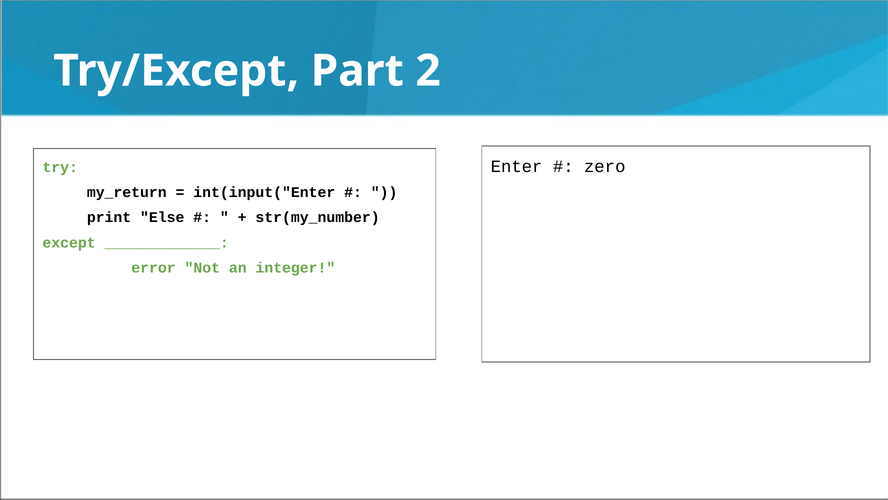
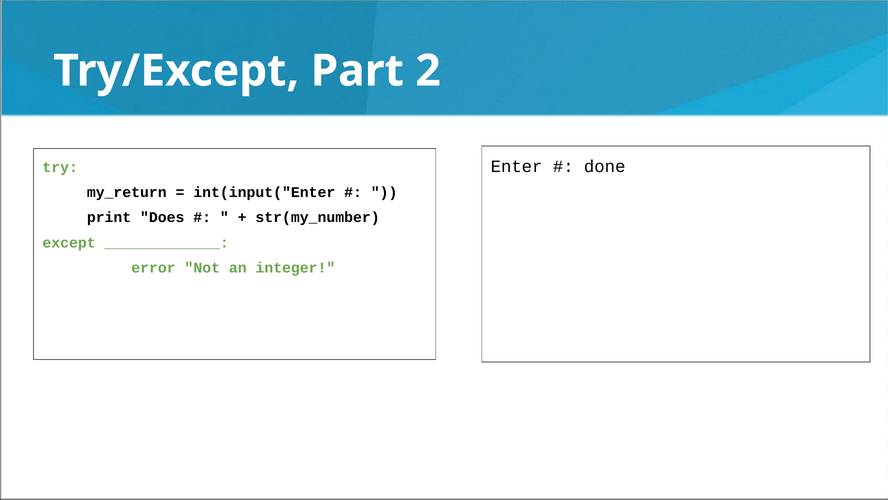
zero: zero -> done
Else: Else -> Does
